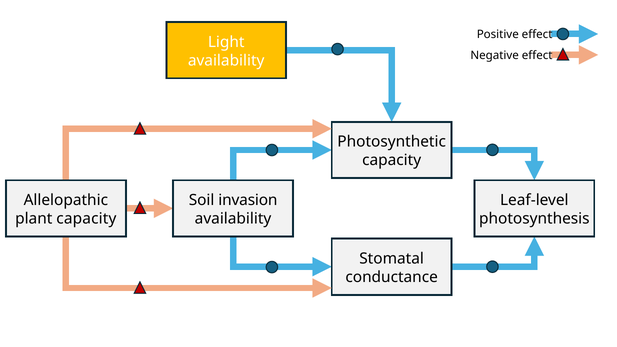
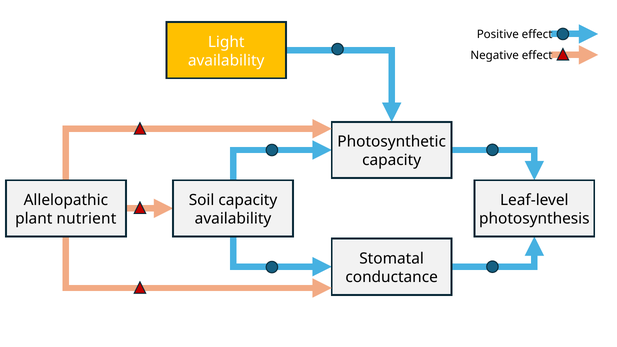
Soil invasion: invasion -> capacity
plant capacity: capacity -> nutrient
